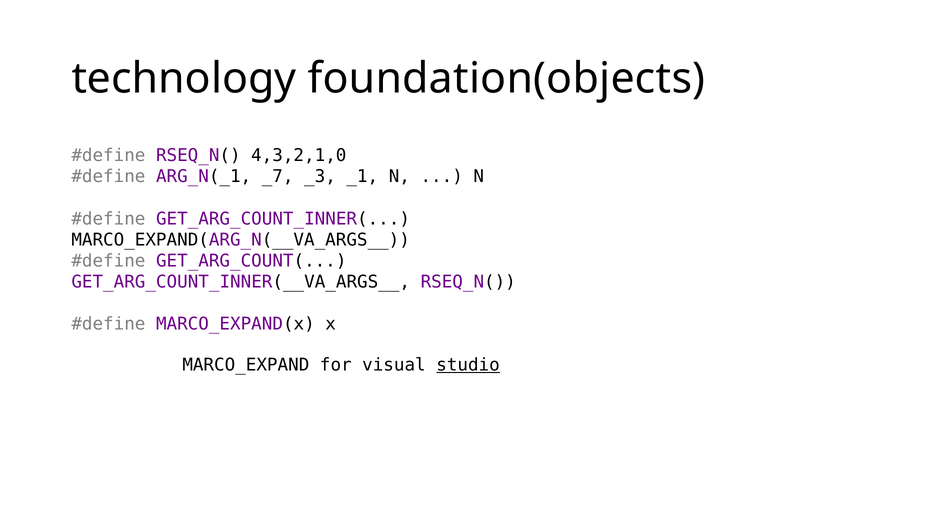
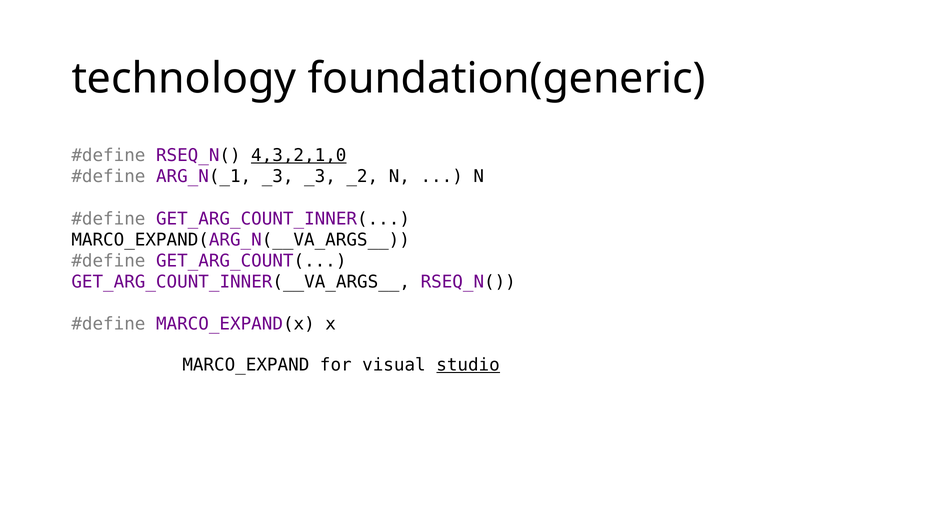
foundation(objects: foundation(objects -> foundation(generic
4,3,2,1,0 underline: none -> present
ARG_N(_1 _7: _7 -> _3
_1: _1 -> _2
